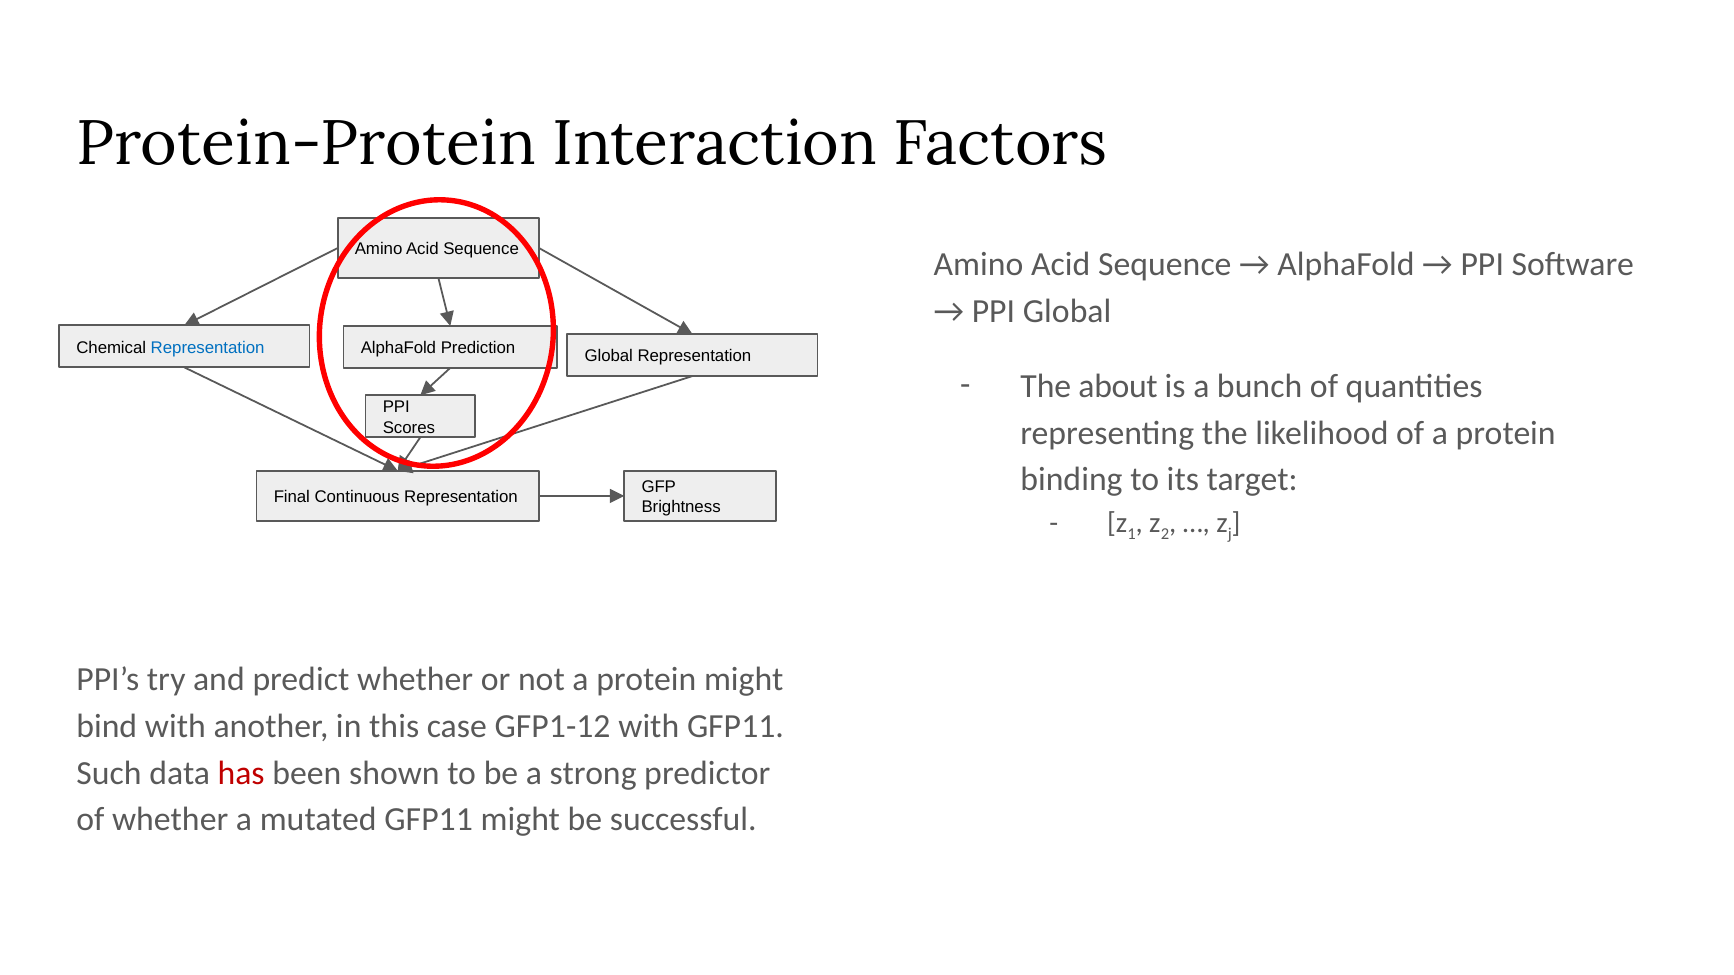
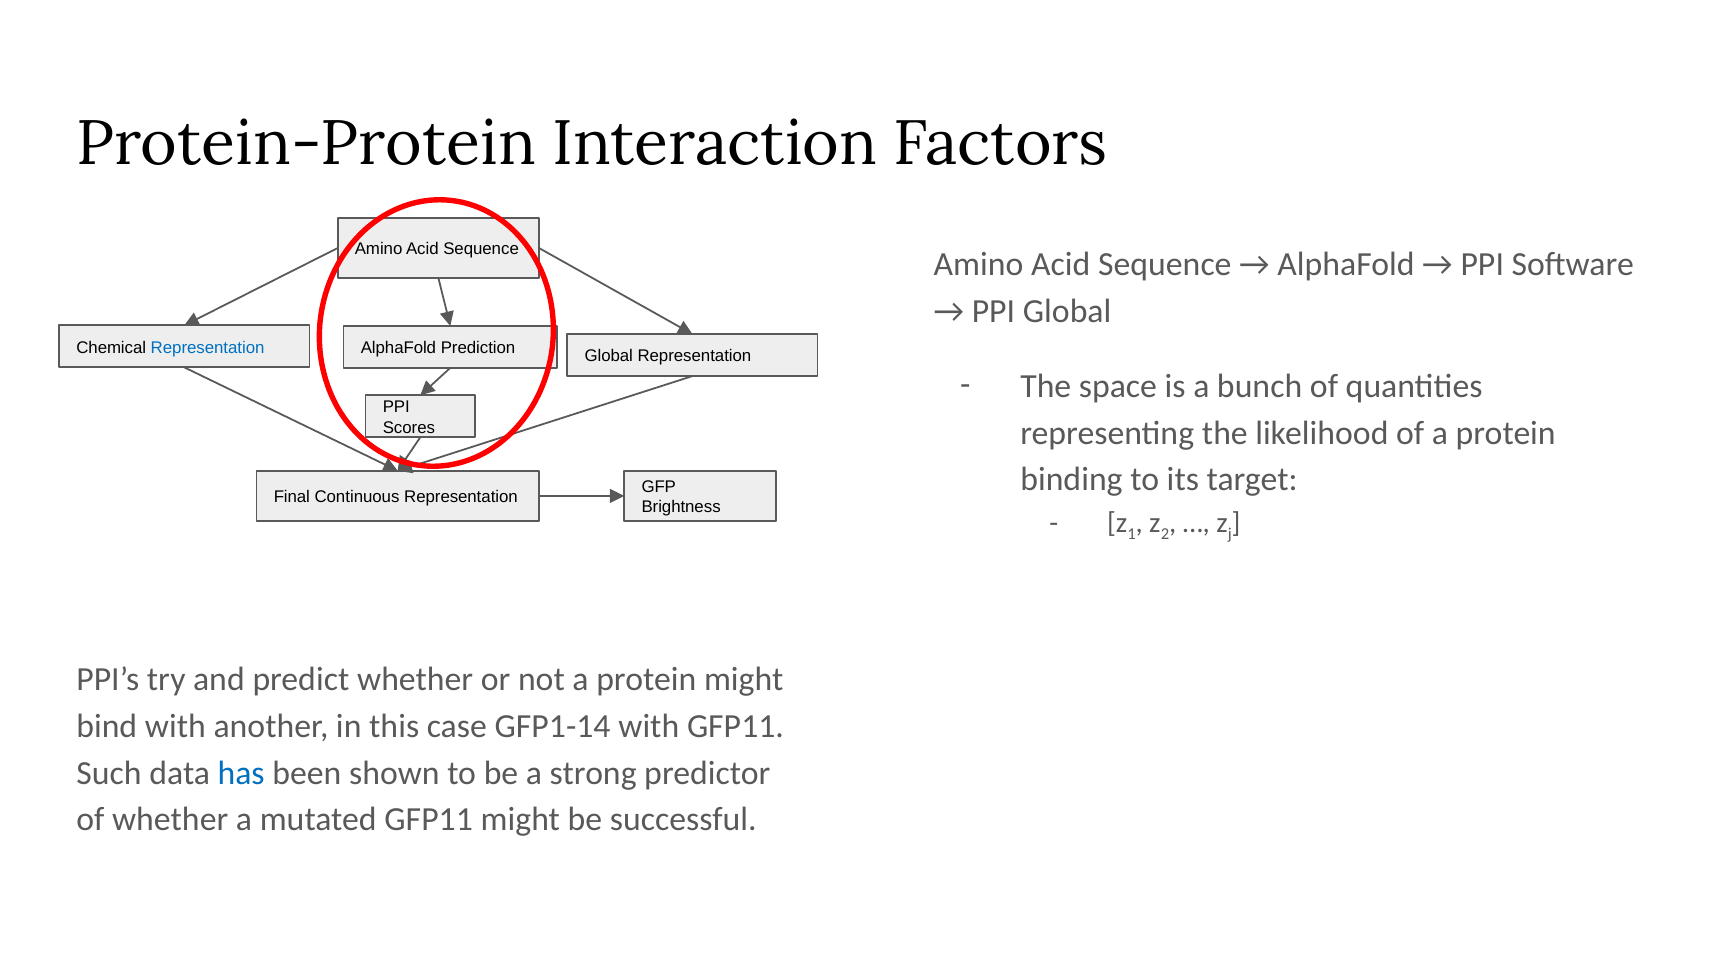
about: about -> space
GFP1-12: GFP1-12 -> GFP1-14
has colour: red -> blue
